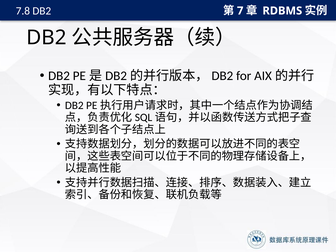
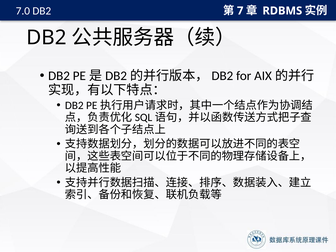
7.8: 7.8 -> 7.0
